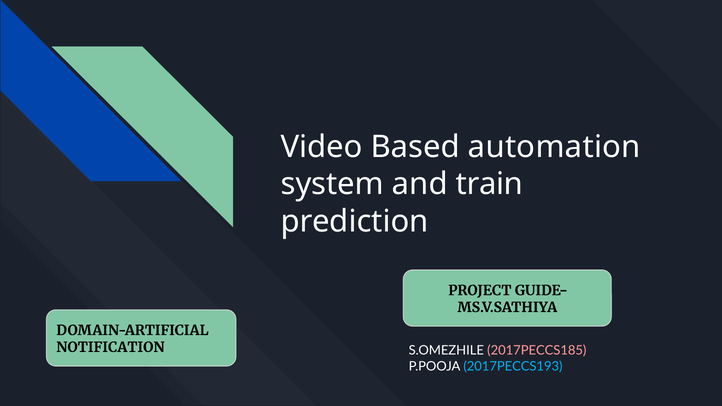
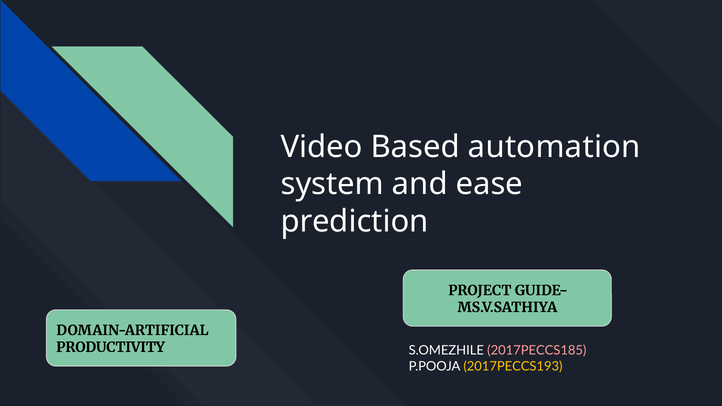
train: train -> ease
NOTIFICATION: NOTIFICATION -> PRODUCTIVITY
2017PECCS193 colour: light blue -> yellow
